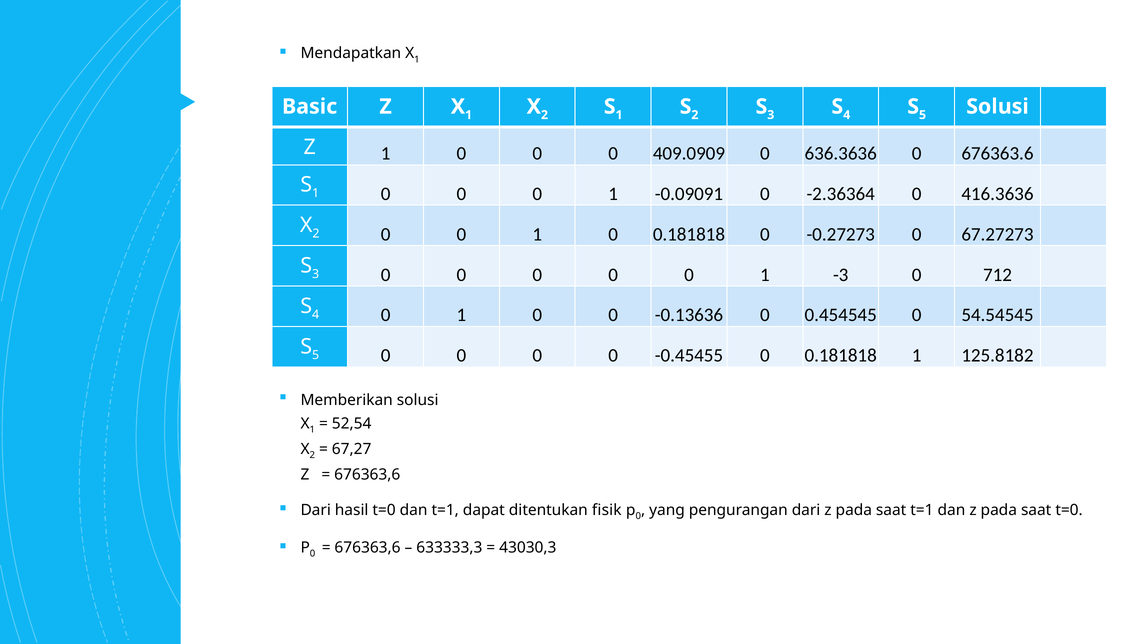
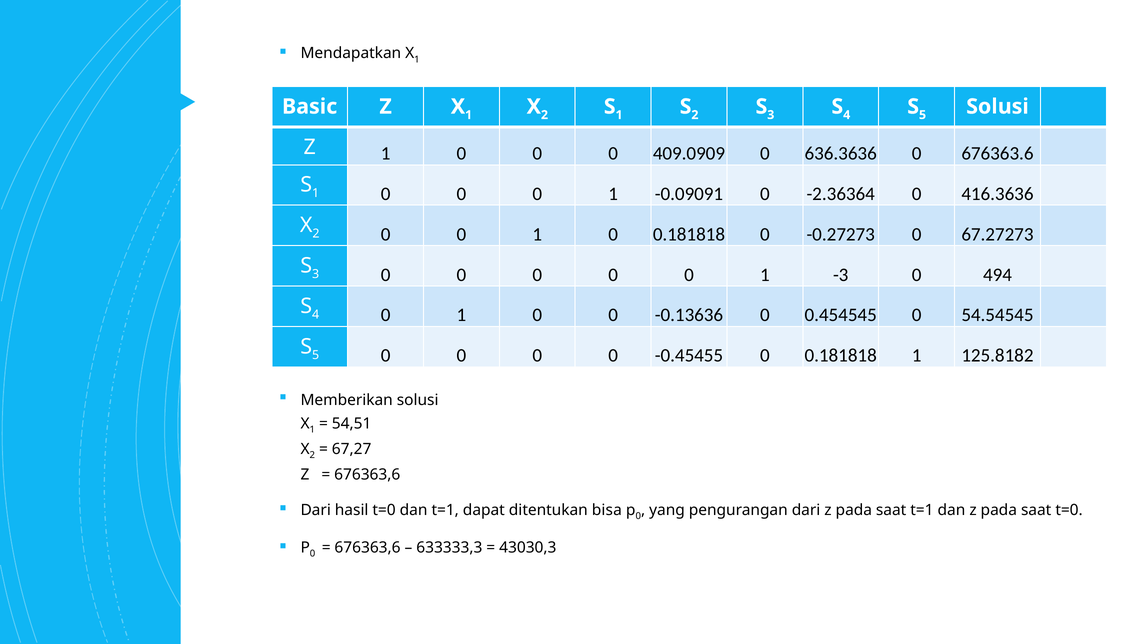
712: 712 -> 494
52,54: 52,54 -> 54,51
fisik: fisik -> bisa
